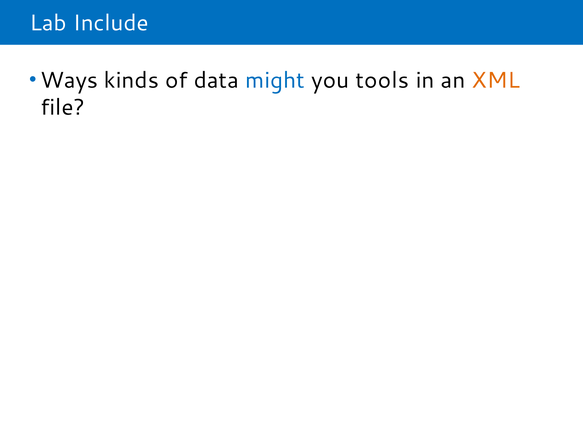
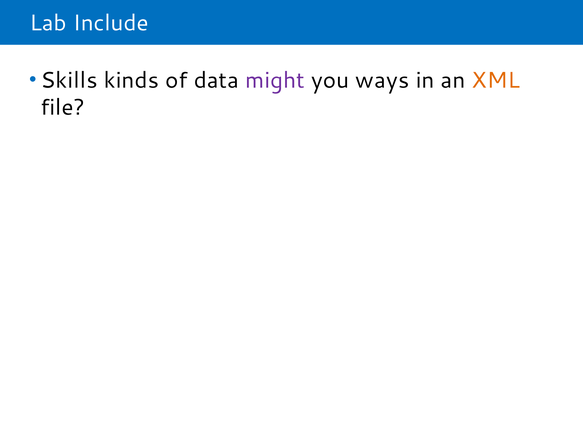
Ways: Ways -> Skills
might colour: blue -> purple
tools: tools -> ways
